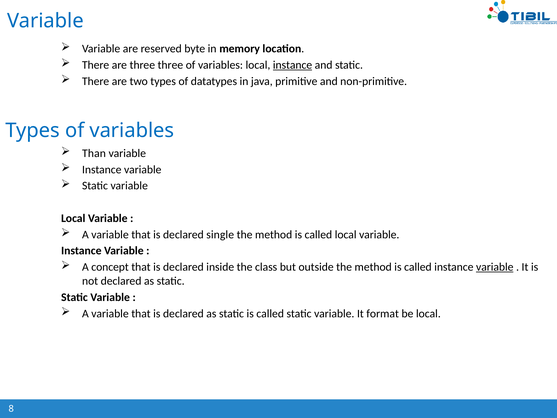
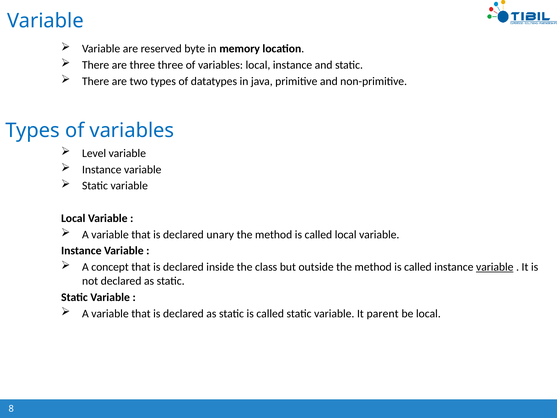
instance at (293, 65) underline: present -> none
Than: Than -> Level
single: single -> unary
format: format -> parent
